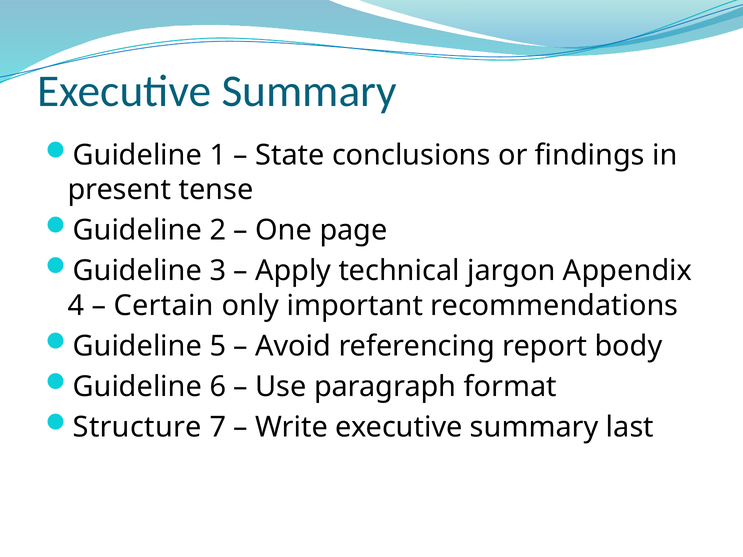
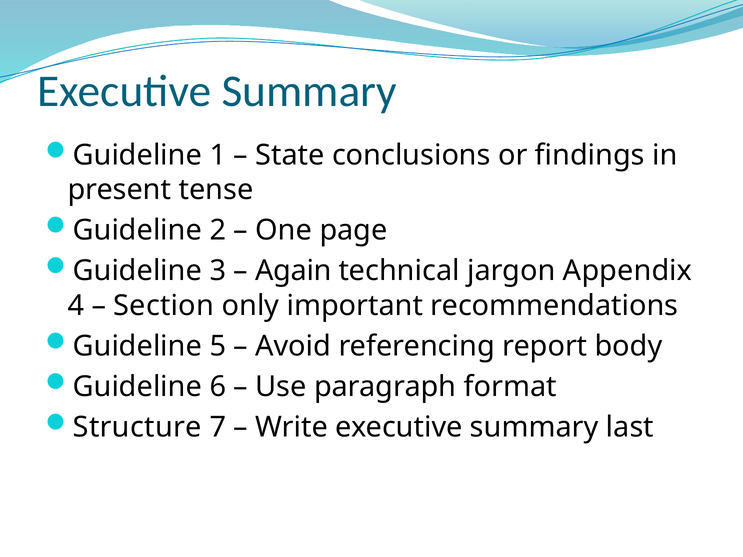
Apply: Apply -> Again
Certain: Certain -> Section
